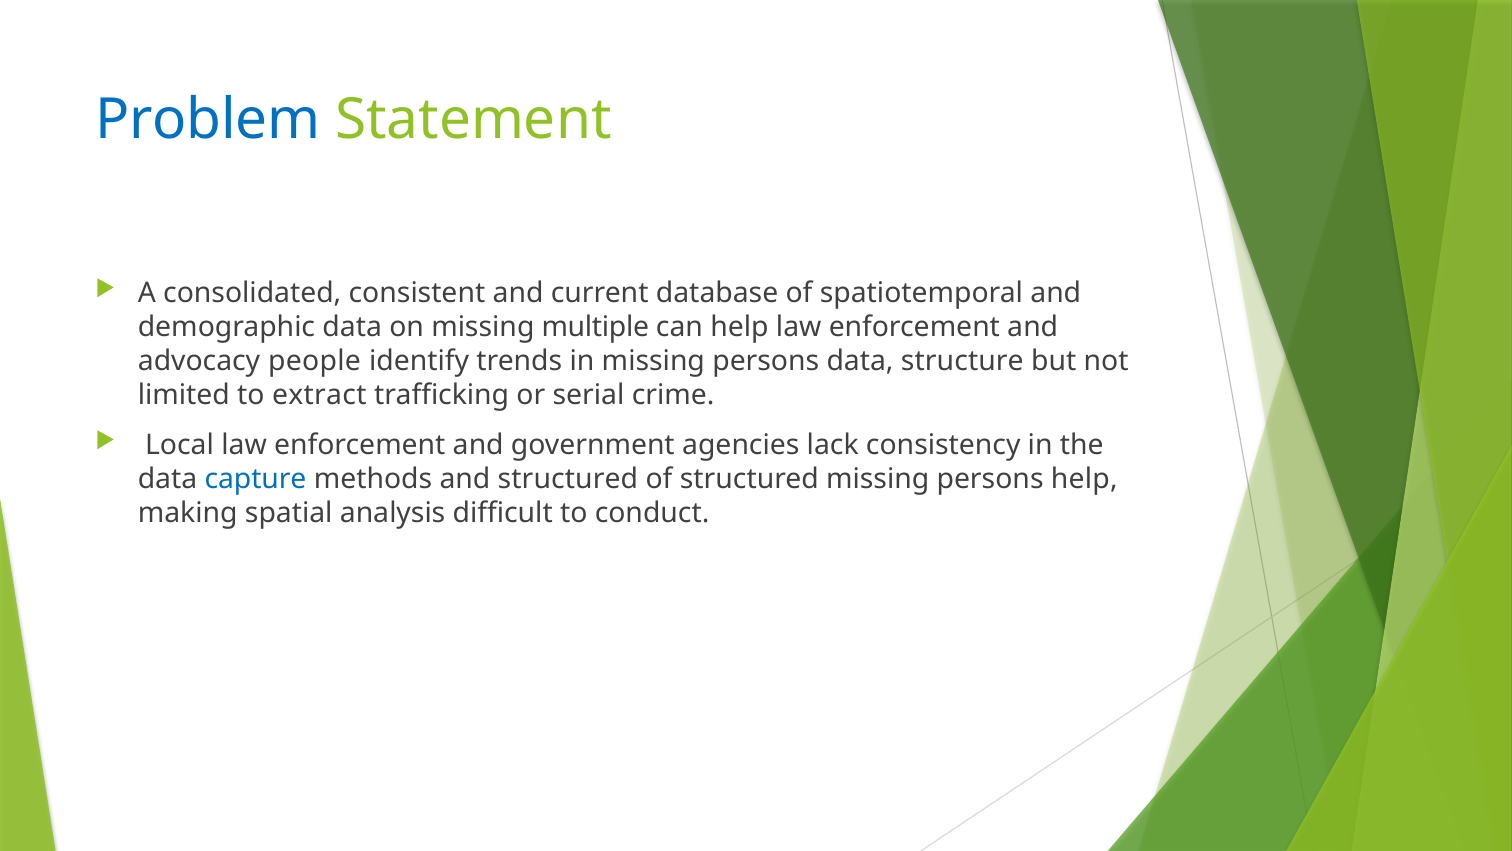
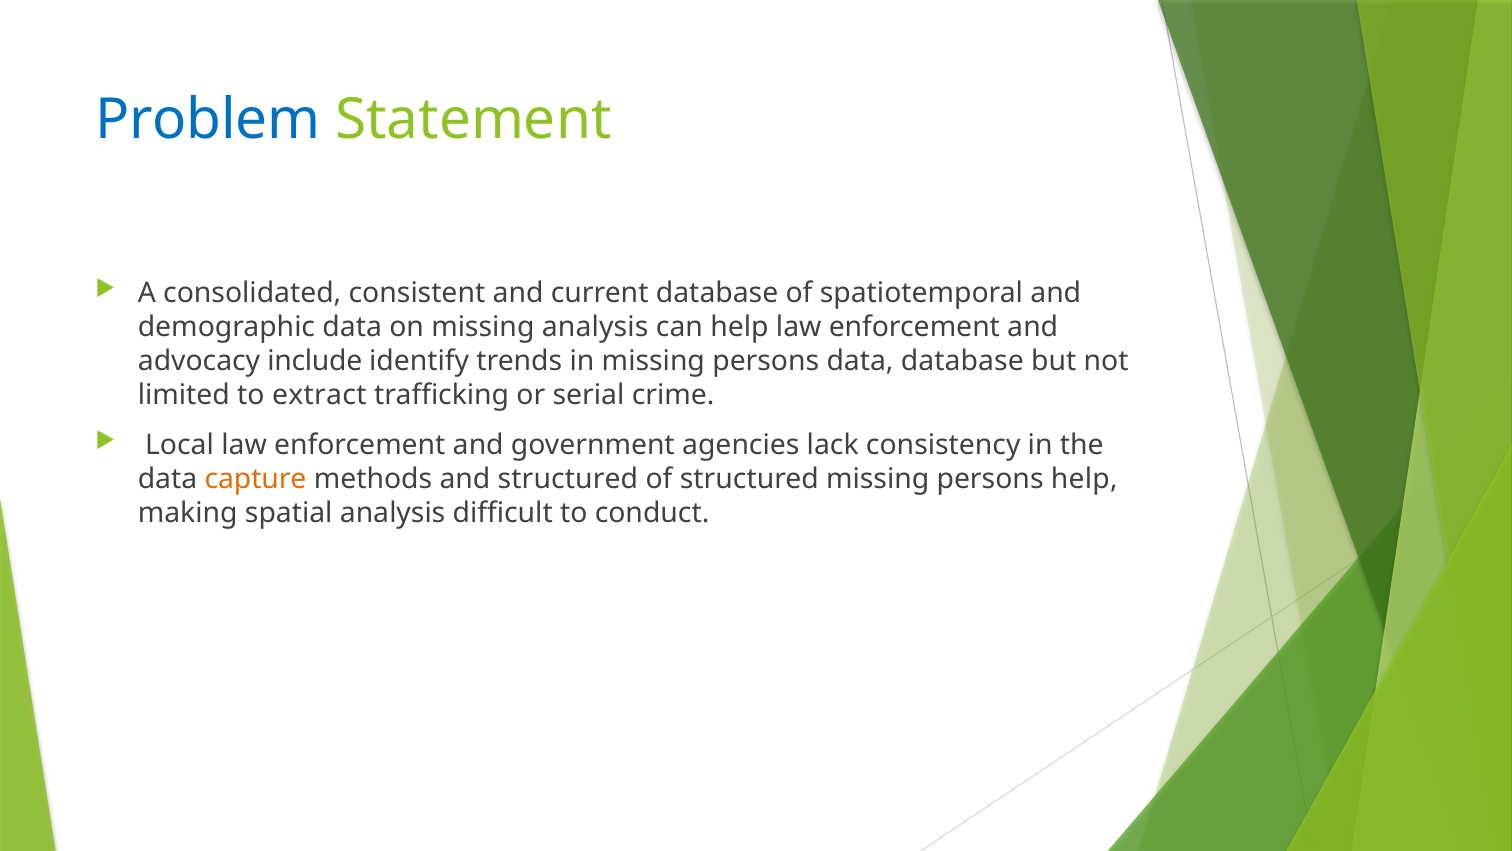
missing multiple: multiple -> analysis
people: people -> include
data structure: structure -> database
capture colour: blue -> orange
